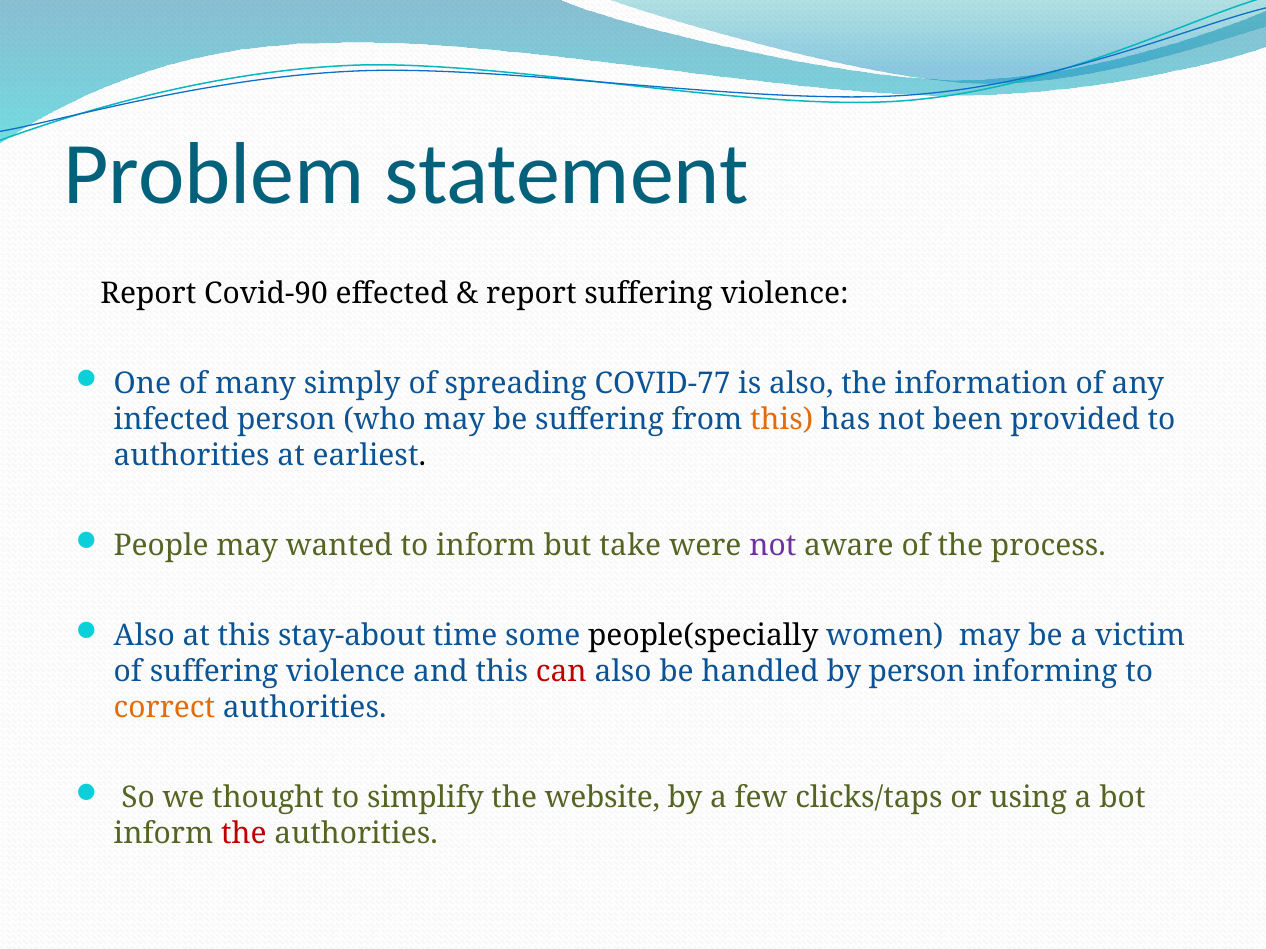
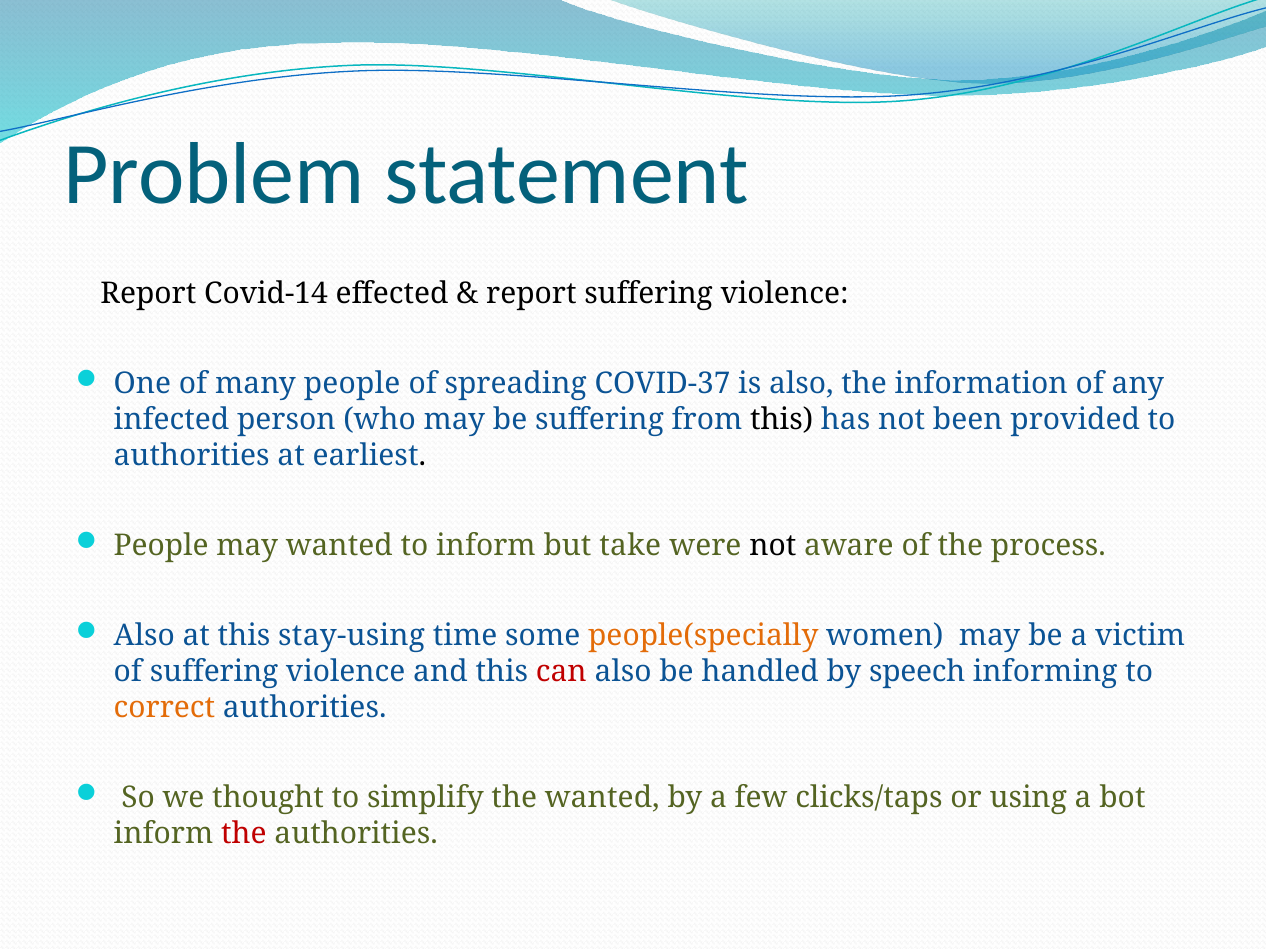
Covid-90: Covid-90 -> Covid-14
many simply: simply -> people
COVID-77: COVID-77 -> COVID-37
this at (782, 420) colour: orange -> black
not at (773, 546) colour: purple -> black
stay-about: stay-about -> stay-using
people(specially colour: black -> orange
by person: person -> speech
the website: website -> wanted
